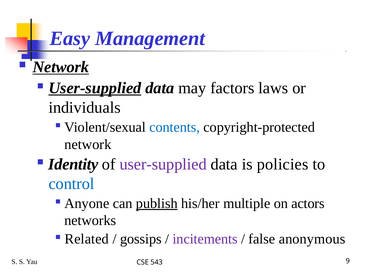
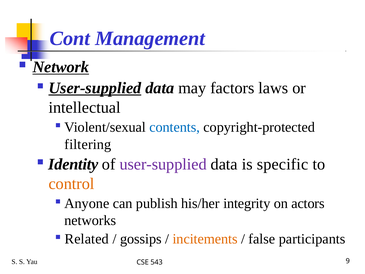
Easy: Easy -> Cont
individuals: individuals -> intellectual
network at (88, 144): network -> filtering
policies: policies -> specific
control colour: blue -> orange
publish underline: present -> none
multiple: multiple -> integrity
incitements colour: purple -> orange
anonymous: anonymous -> participants
